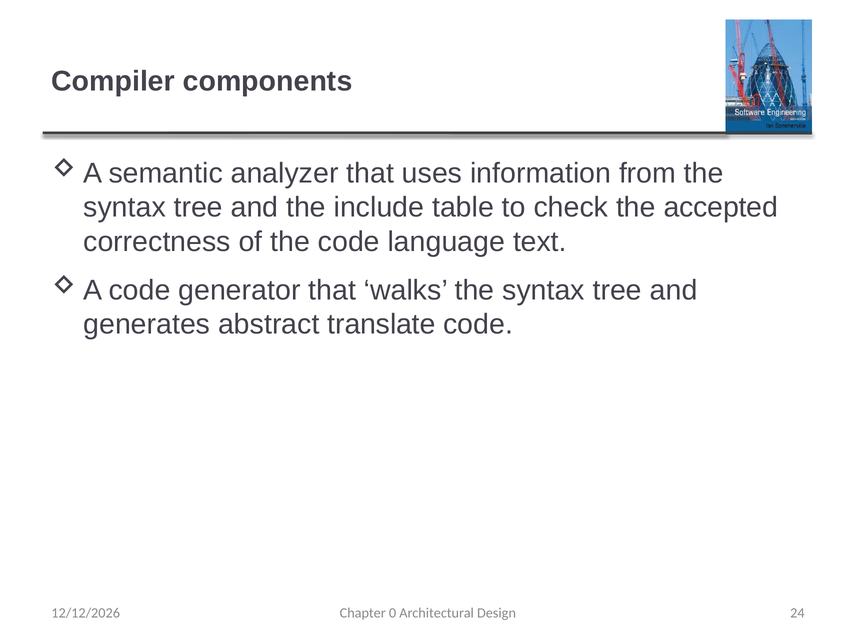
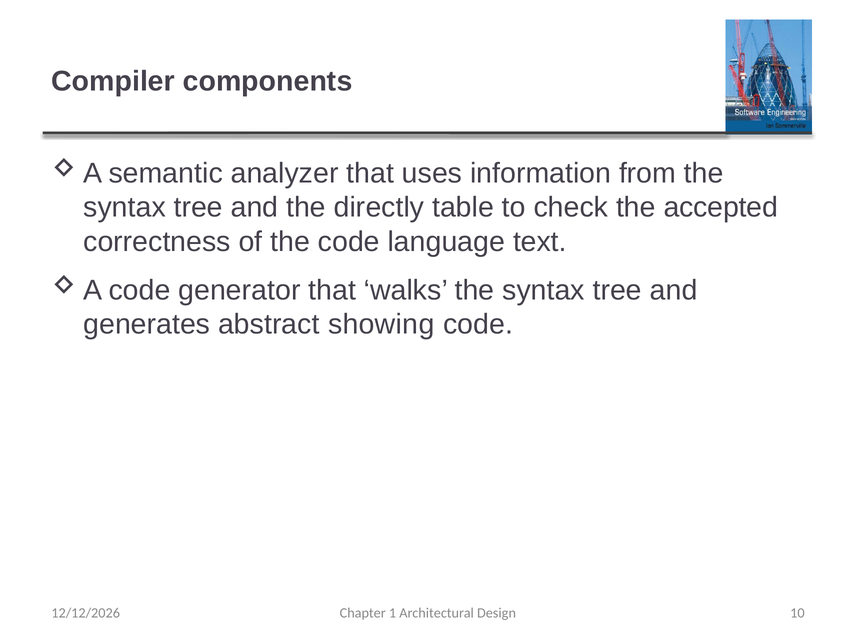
include: include -> directly
translate: translate -> showing
0: 0 -> 1
24: 24 -> 10
